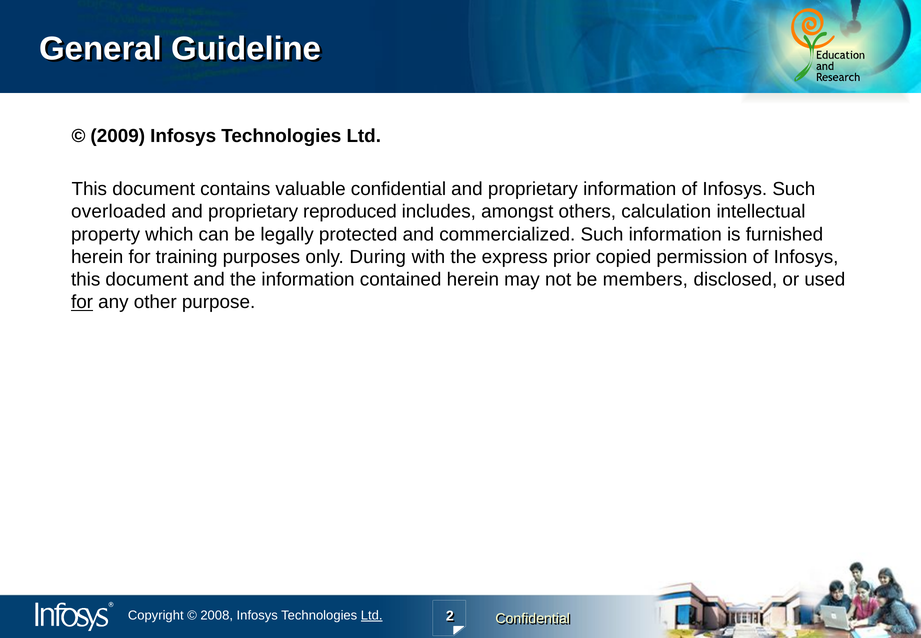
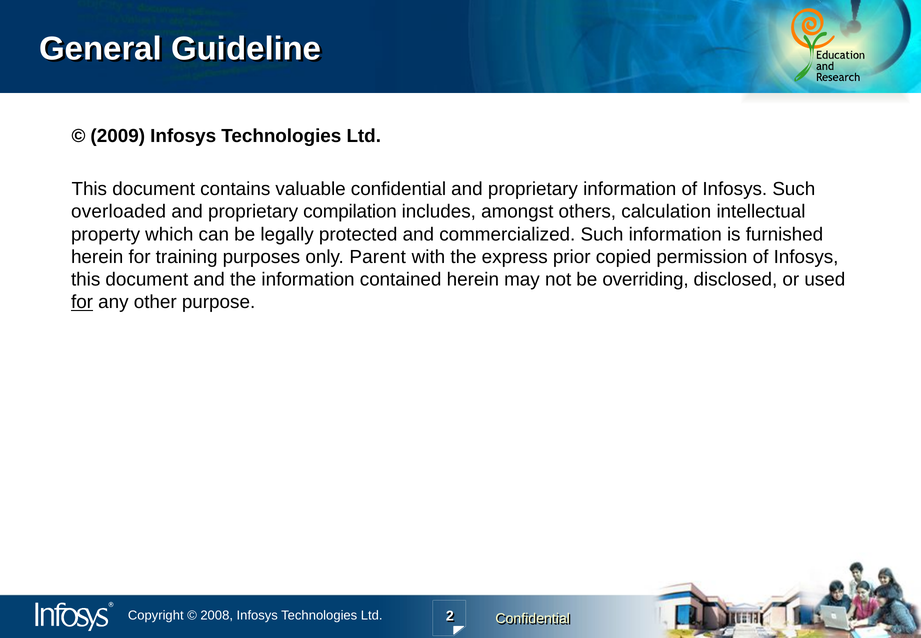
reproduced: reproduced -> compilation
During: During -> Parent
members: members -> overriding
Ltd at (372, 615) underline: present -> none
